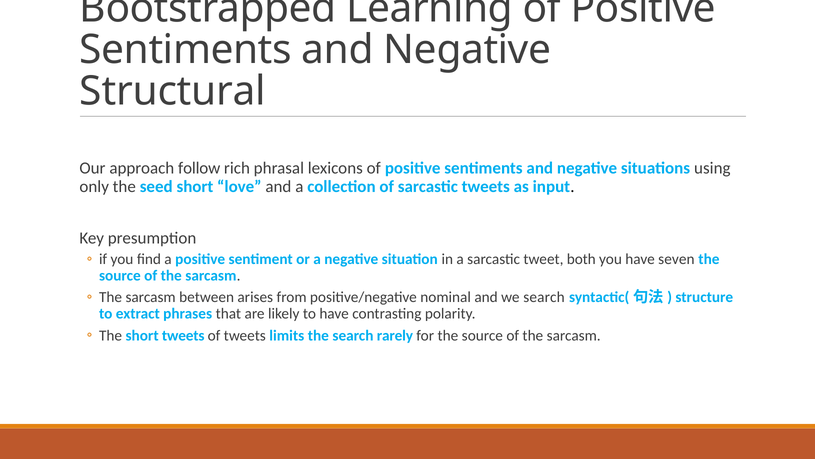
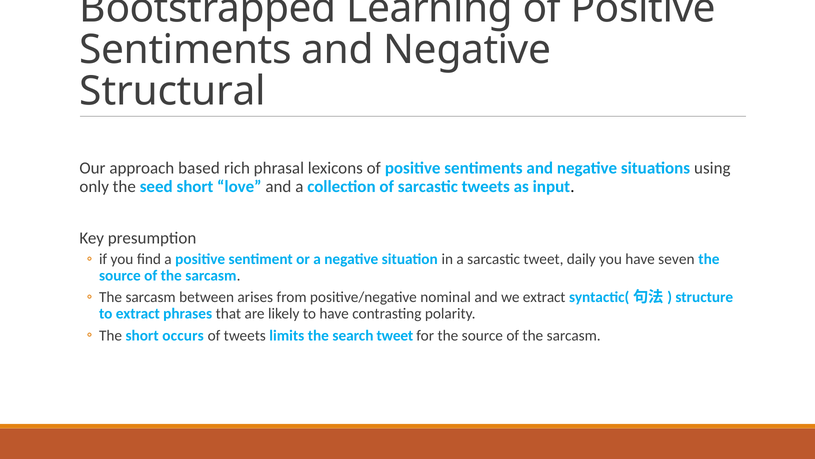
follow: follow -> based
both: both -> daily
we search: search -> extract
short tweets: tweets -> occurs
search rarely: rarely -> tweet
